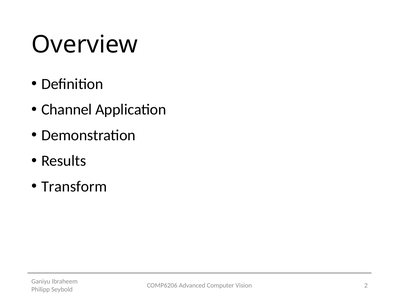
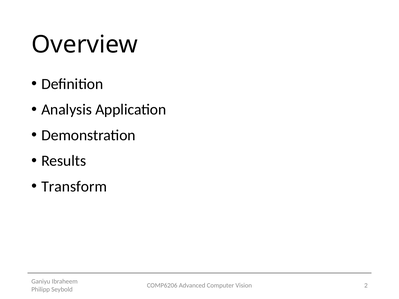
Channel: Channel -> Analysis
